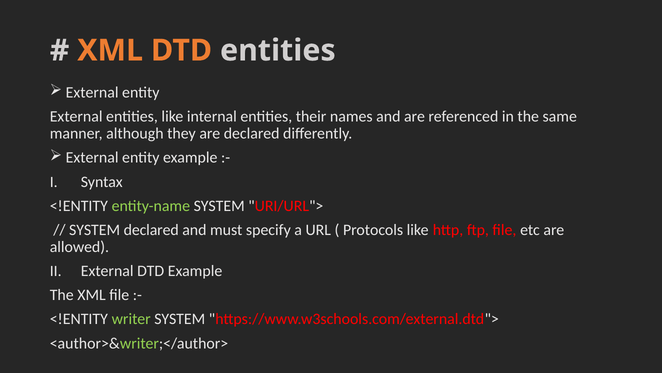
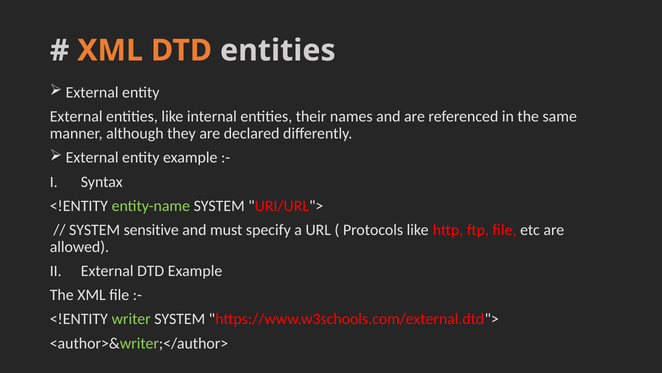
SYSTEM declared: declared -> sensitive
